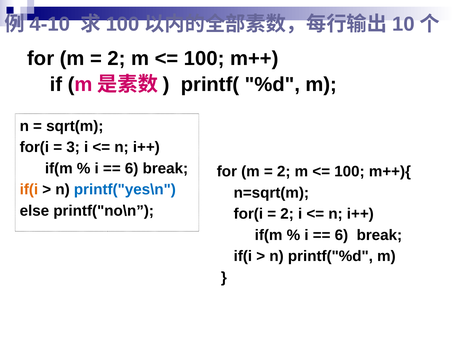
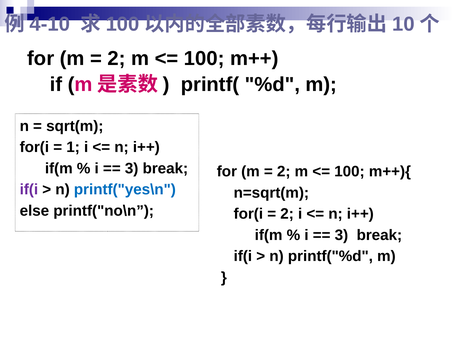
3: 3 -> 1
6 at (132, 169): 6 -> 3
if(i at (29, 190) colour: orange -> purple
6 at (341, 235): 6 -> 3
